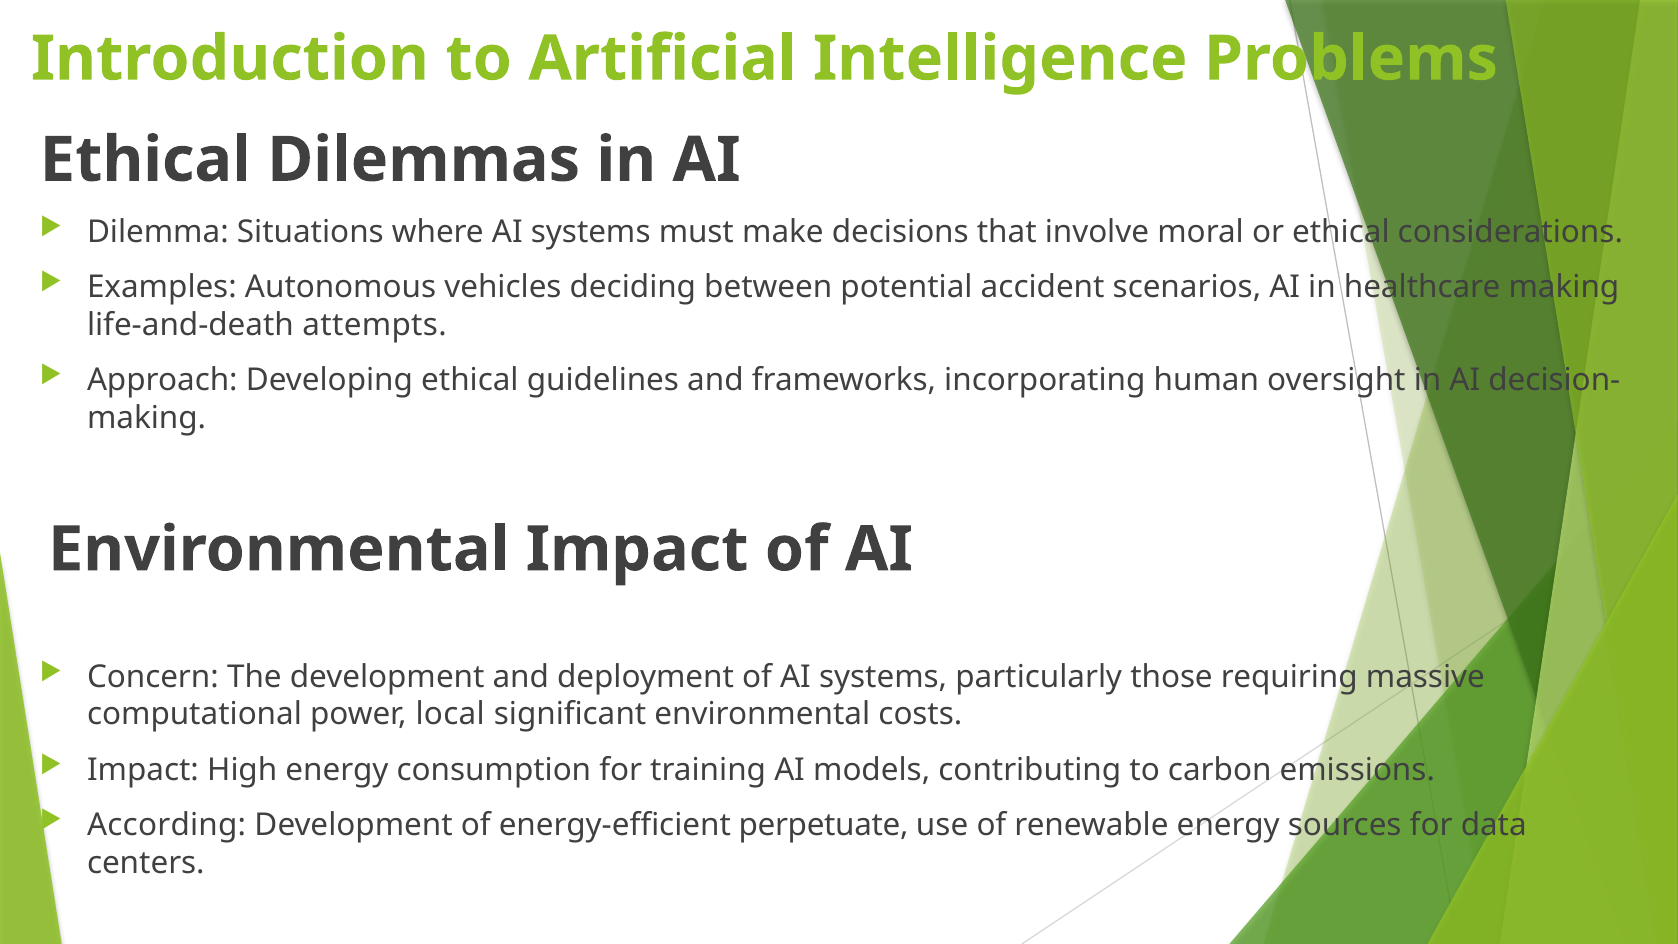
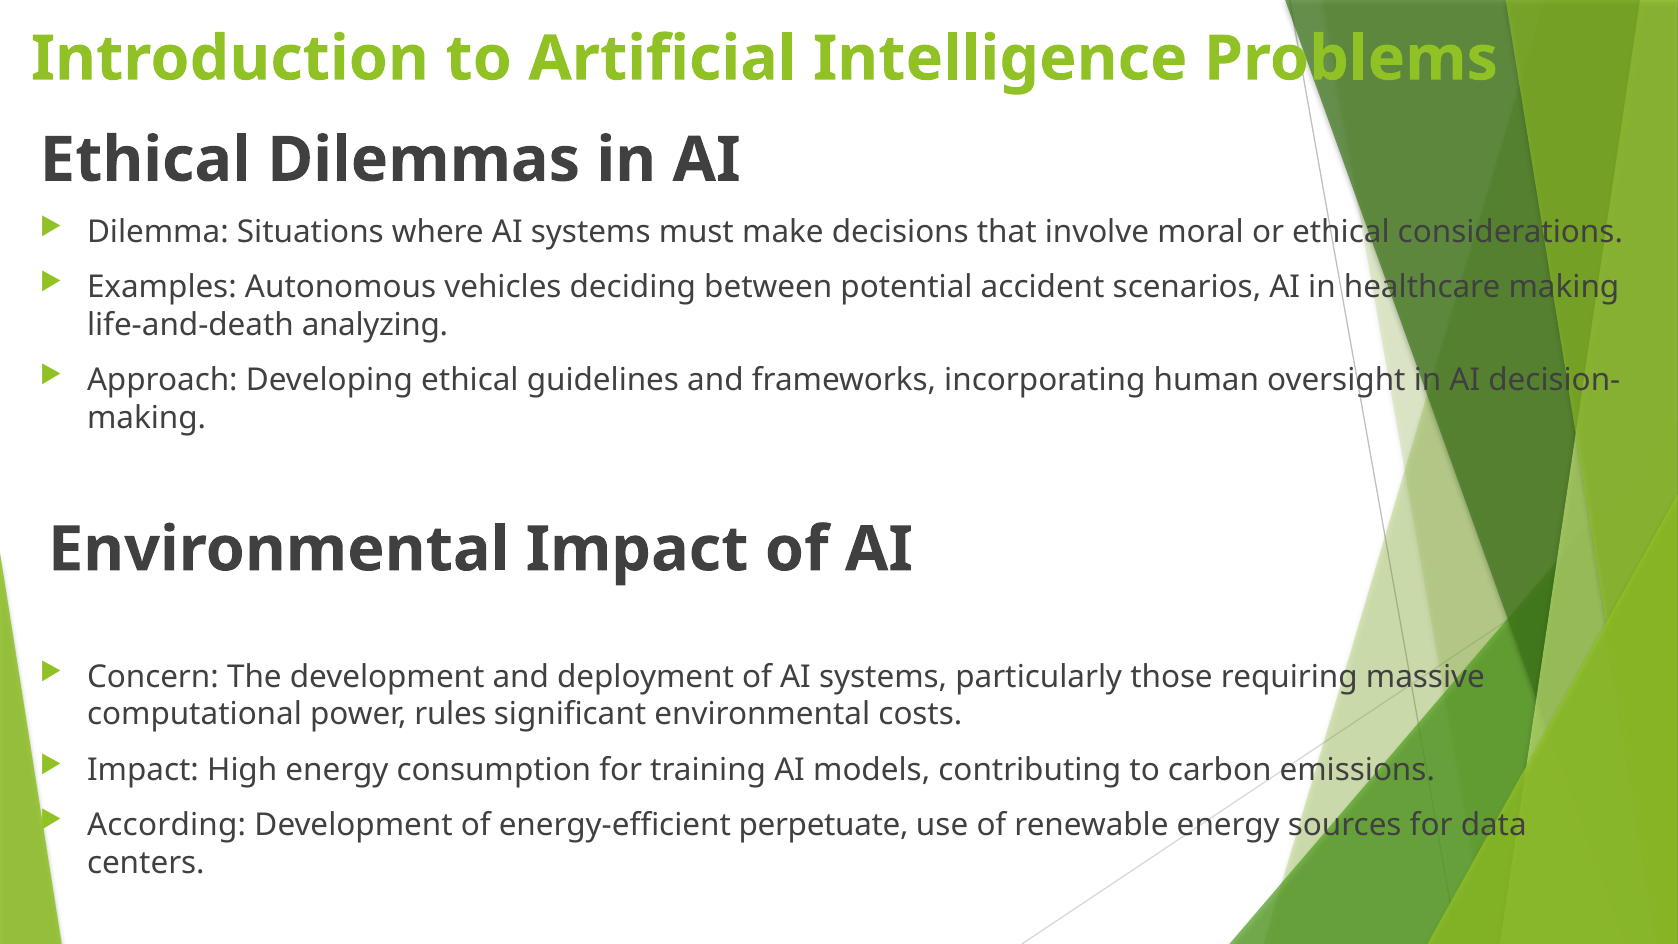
attempts: attempts -> analyzing
local: local -> rules
